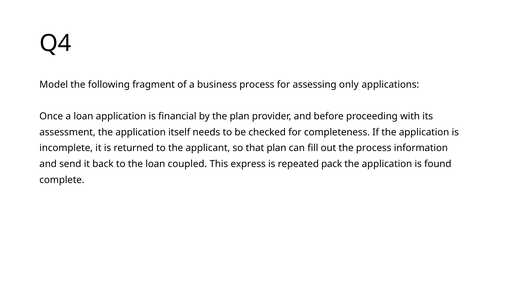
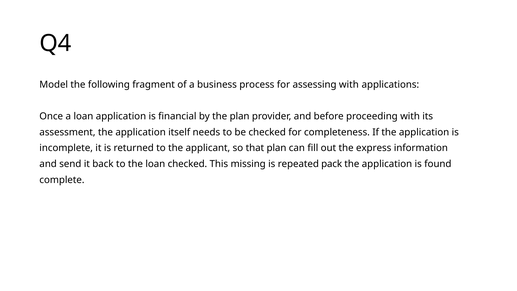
assessing only: only -> with
the process: process -> express
loan coupled: coupled -> checked
express: express -> missing
